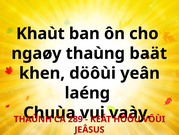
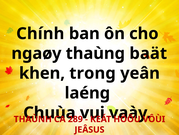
Khaùt: Khaùt -> Chính
döôùi: döôùi -> trong
